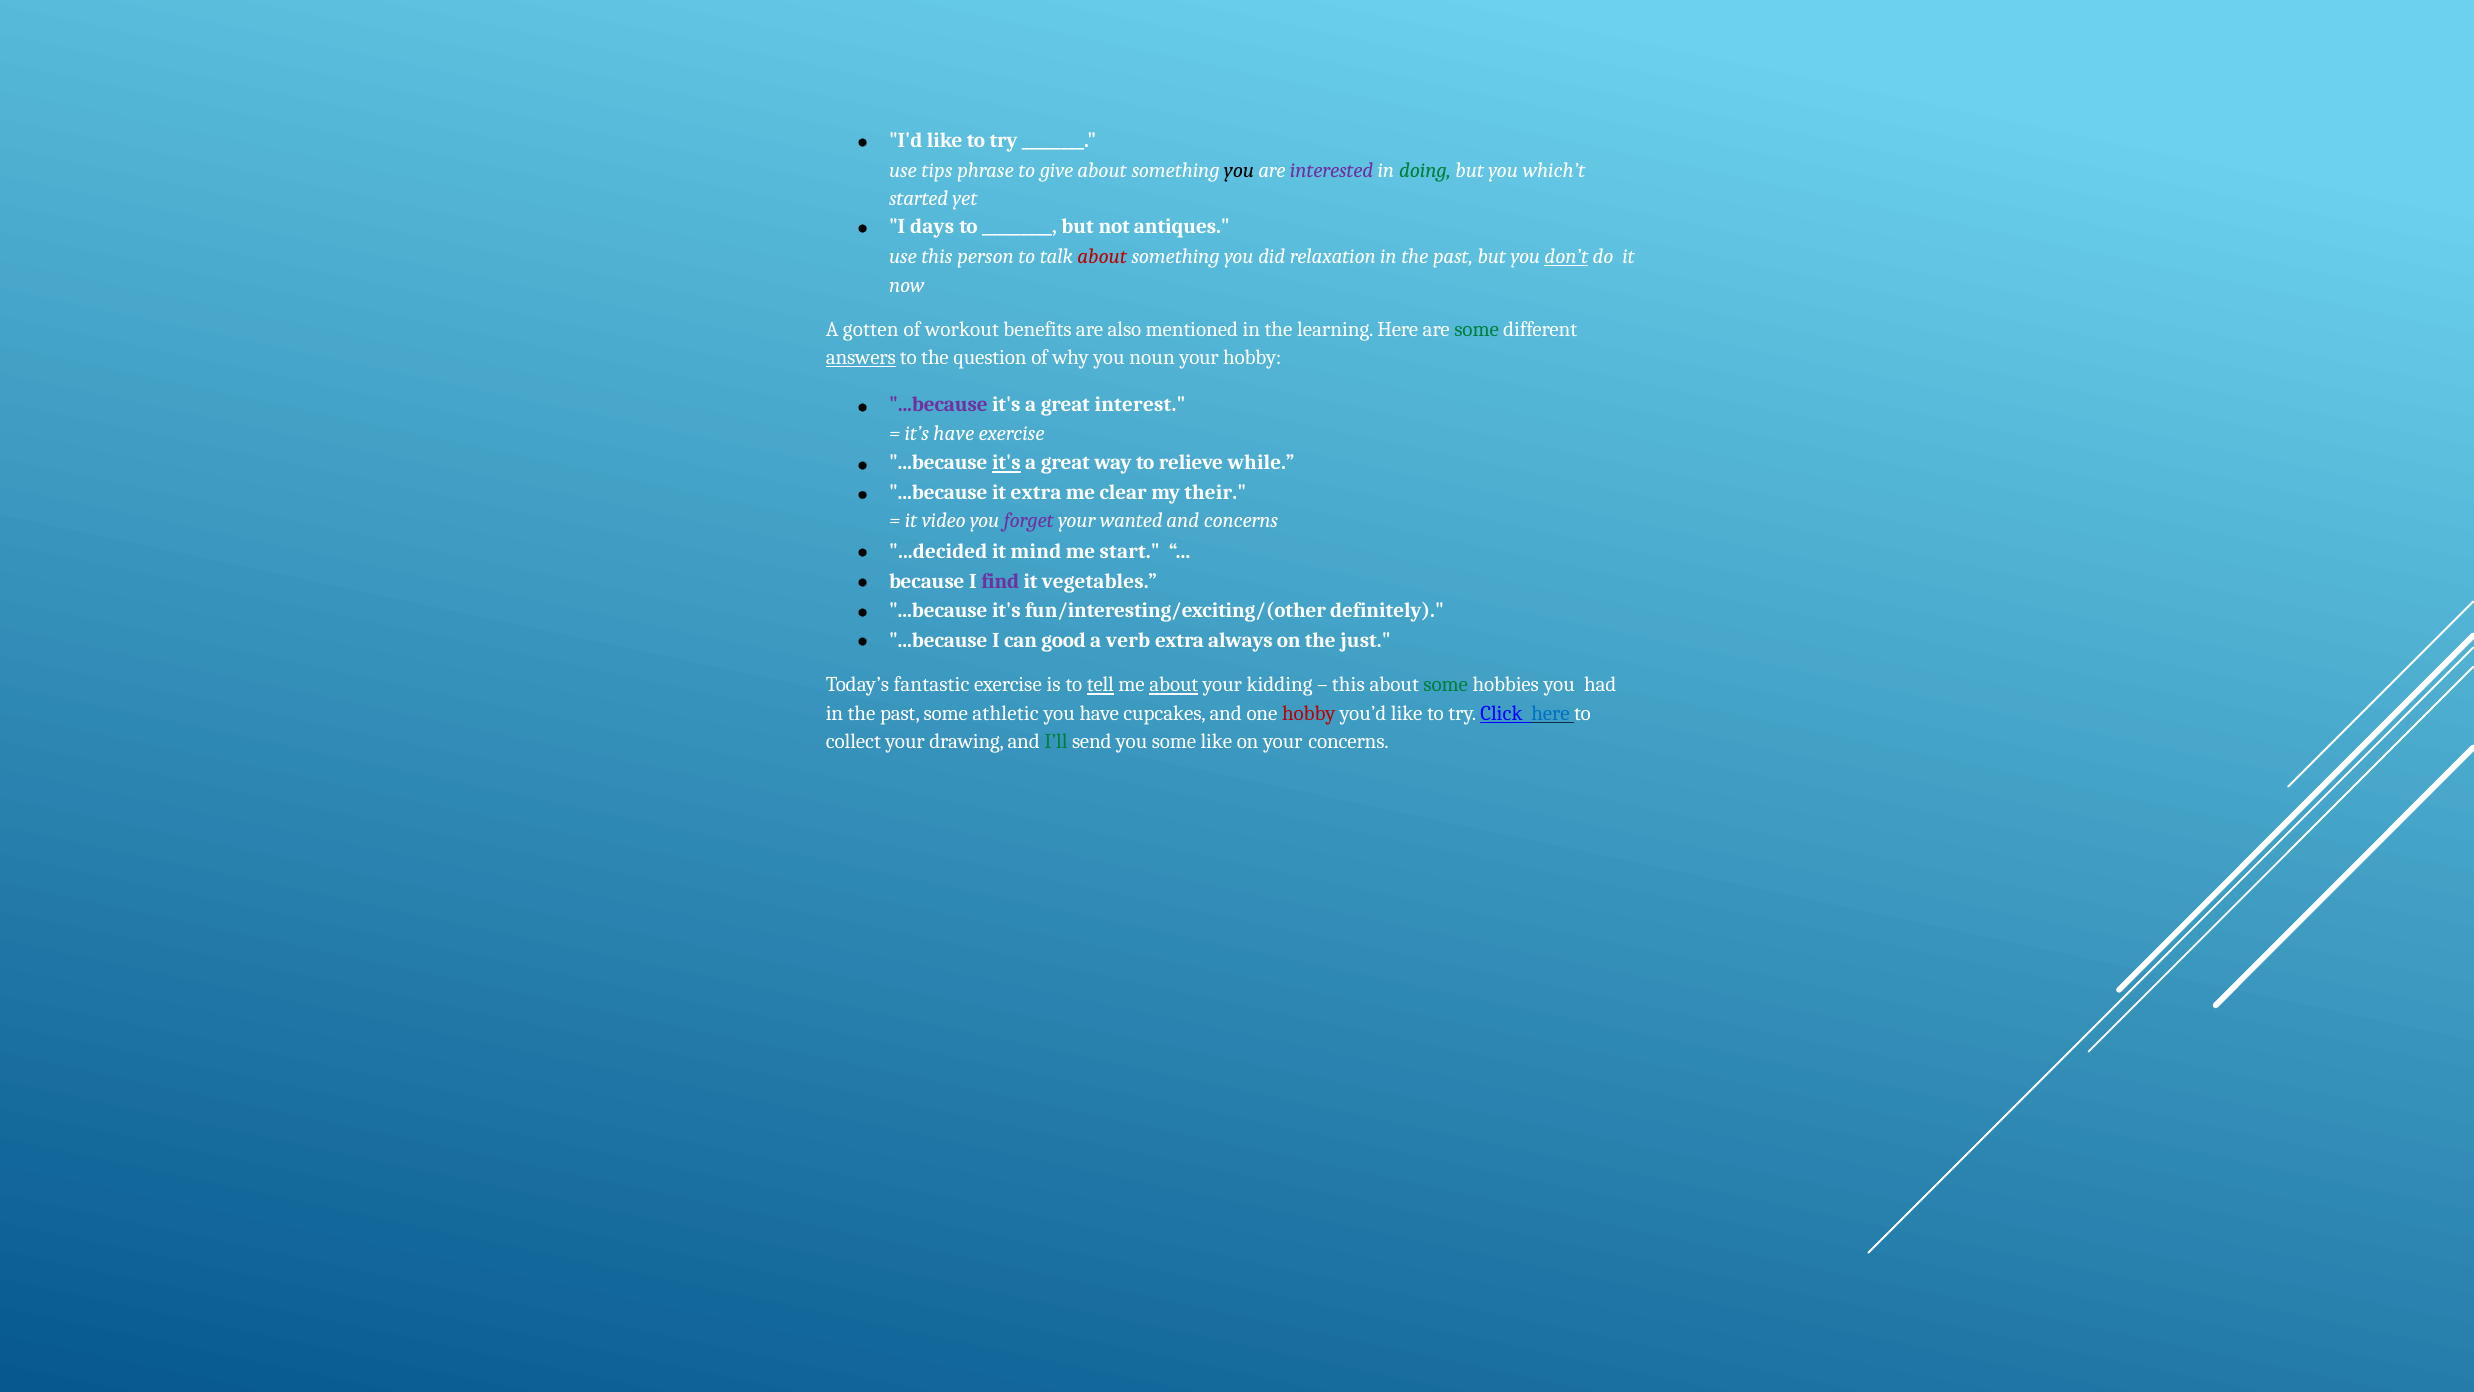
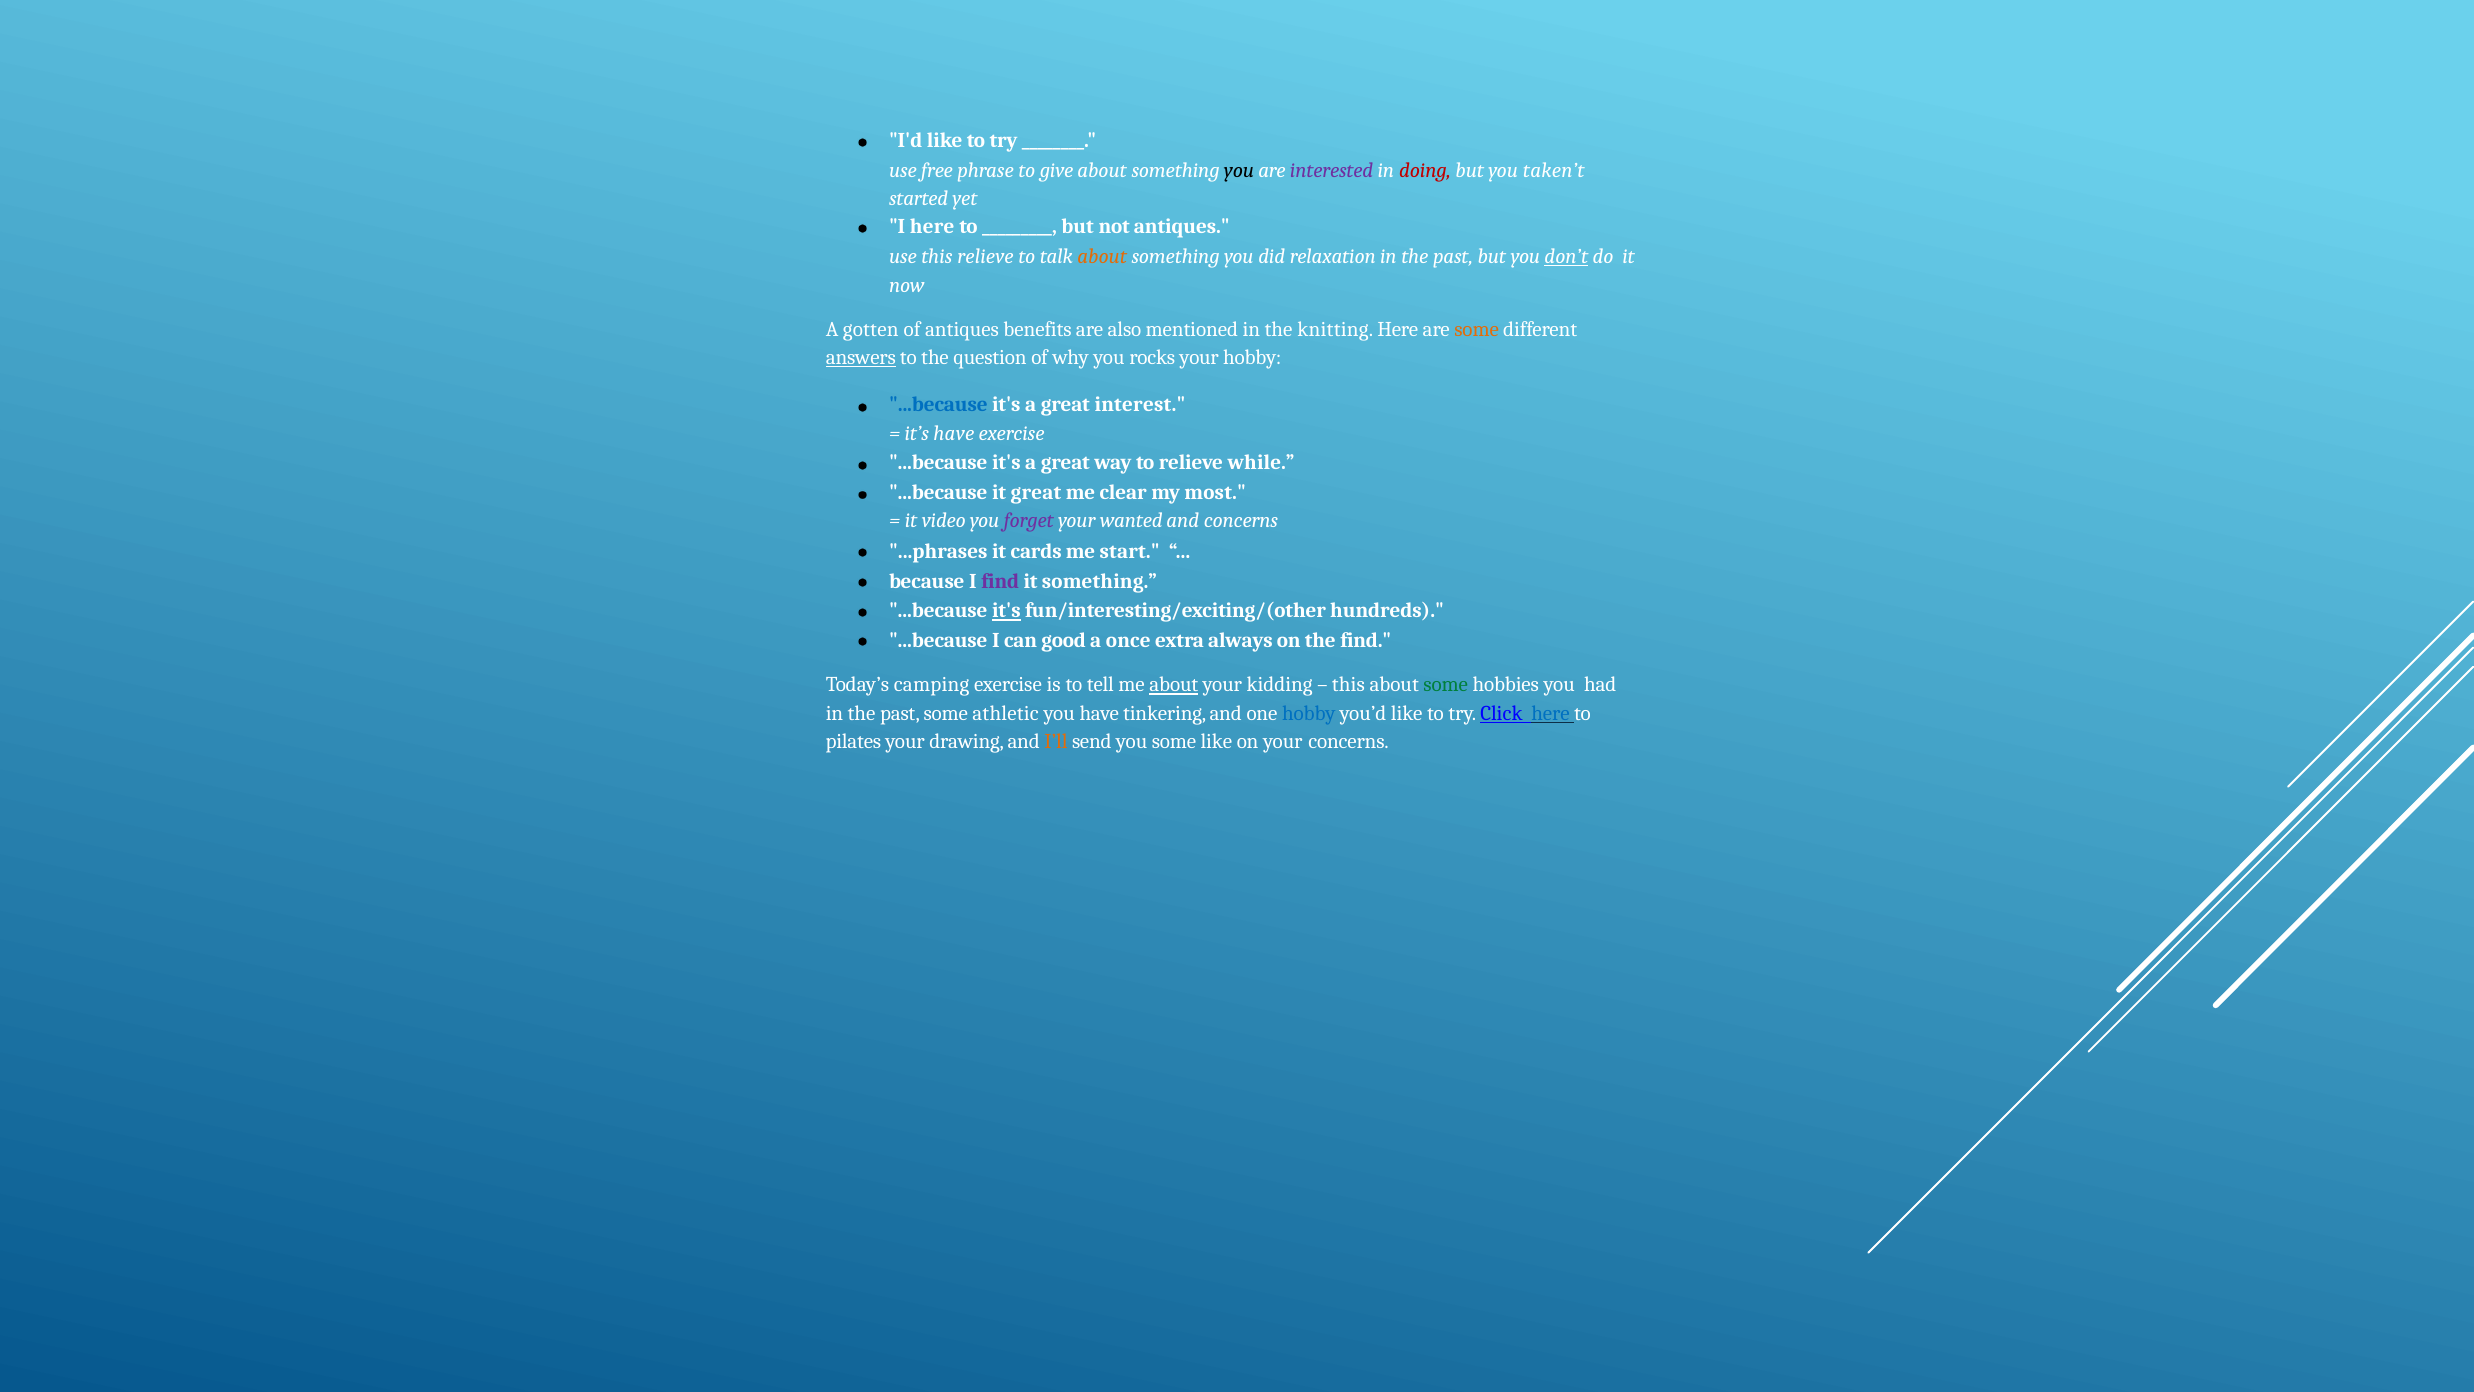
tips: tips -> free
doing colour: green -> red
which’t: which’t -> taken’t
I days: days -> here
this person: person -> relieve
about at (1102, 257) colour: red -> orange
of workout: workout -> antiques
learning: learning -> knitting
some at (1477, 330) colour: green -> orange
noun: noun -> rocks
...because at (938, 405) colour: purple -> blue
it's at (1006, 463) underline: present -> none
it extra: extra -> great
their: their -> most
...decided: ...decided -> ...phrases
mind: mind -> cards
it vegetables: vegetables -> something
it's at (1006, 611) underline: none -> present
definitely: definitely -> hundreds
verb: verb -> once
the just: just -> find
fantastic: fantastic -> camping
tell underline: present -> none
cupcakes: cupcakes -> tinkering
hobby at (1309, 713) colour: red -> blue
collect: collect -> pilates
I’ll colour: green -> orange
